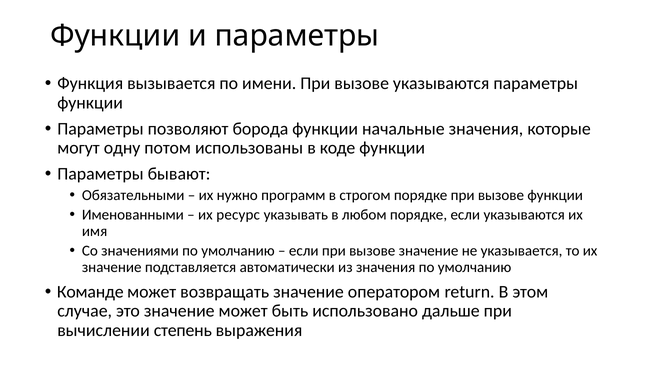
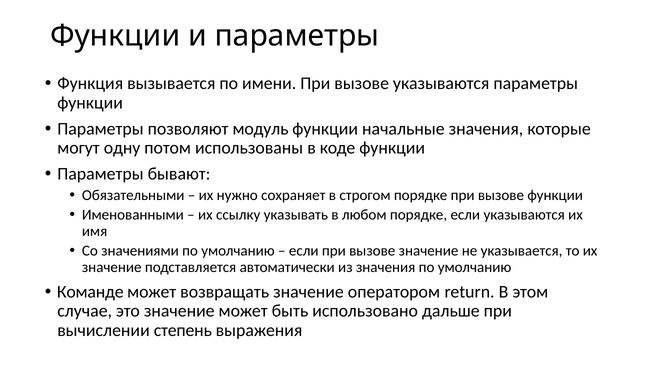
борода: борода -> модуль
программ: программ -> сохраняет
ресурс: ресурс -> ссылку
